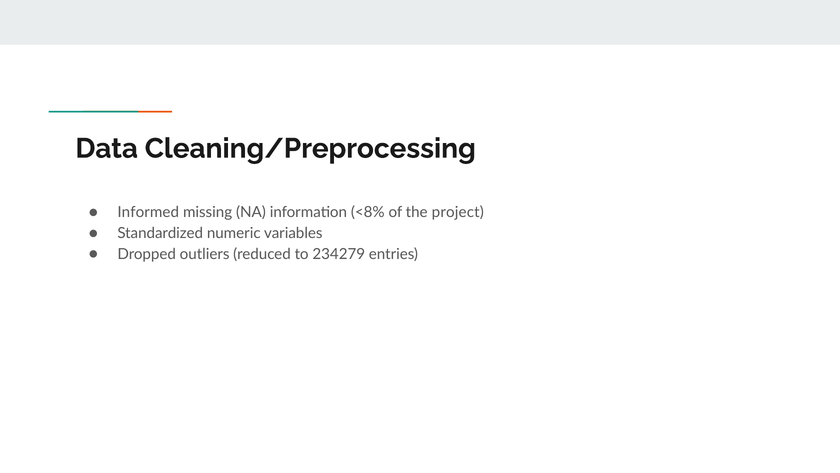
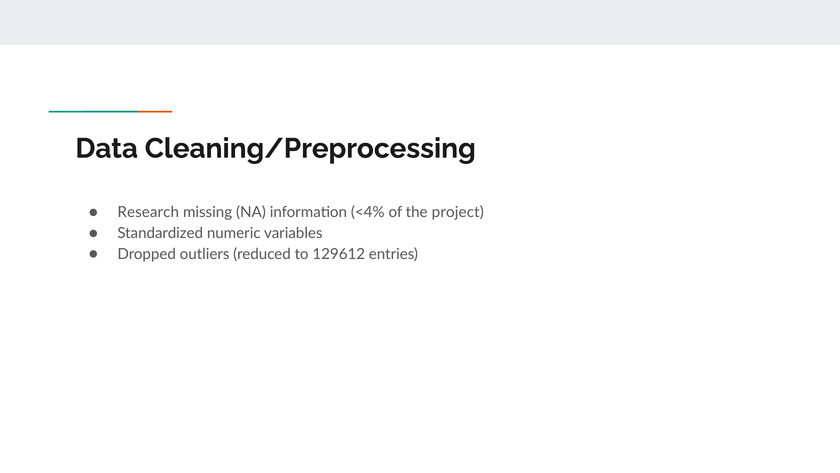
Informed: Informed -> Research
<8%: <8% -> <4%
234279: 234279 -> 129612
